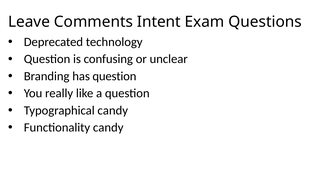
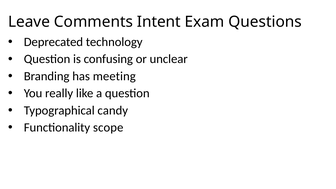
has question: question -> meeting
Functionality candy: candy -> scope
